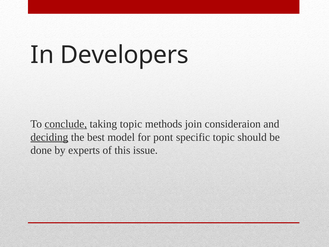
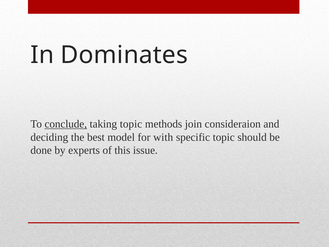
Developers: Developers -> Dominates
deciding underline: present -> none
pont: pont -> with
